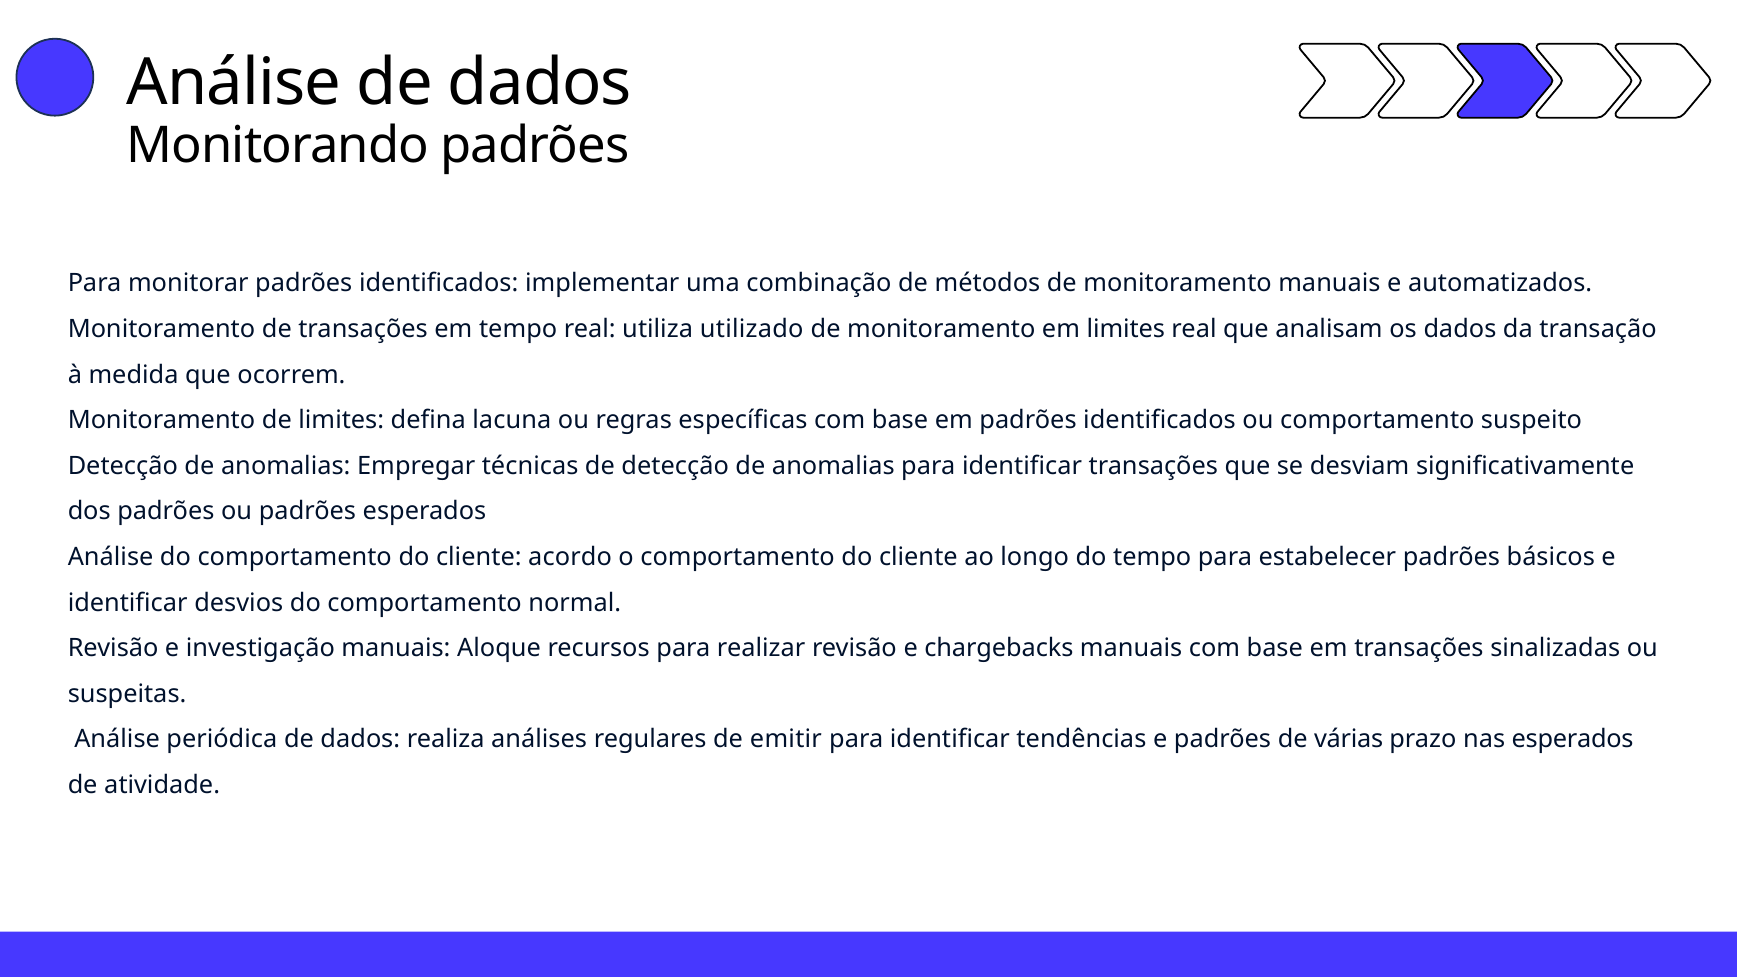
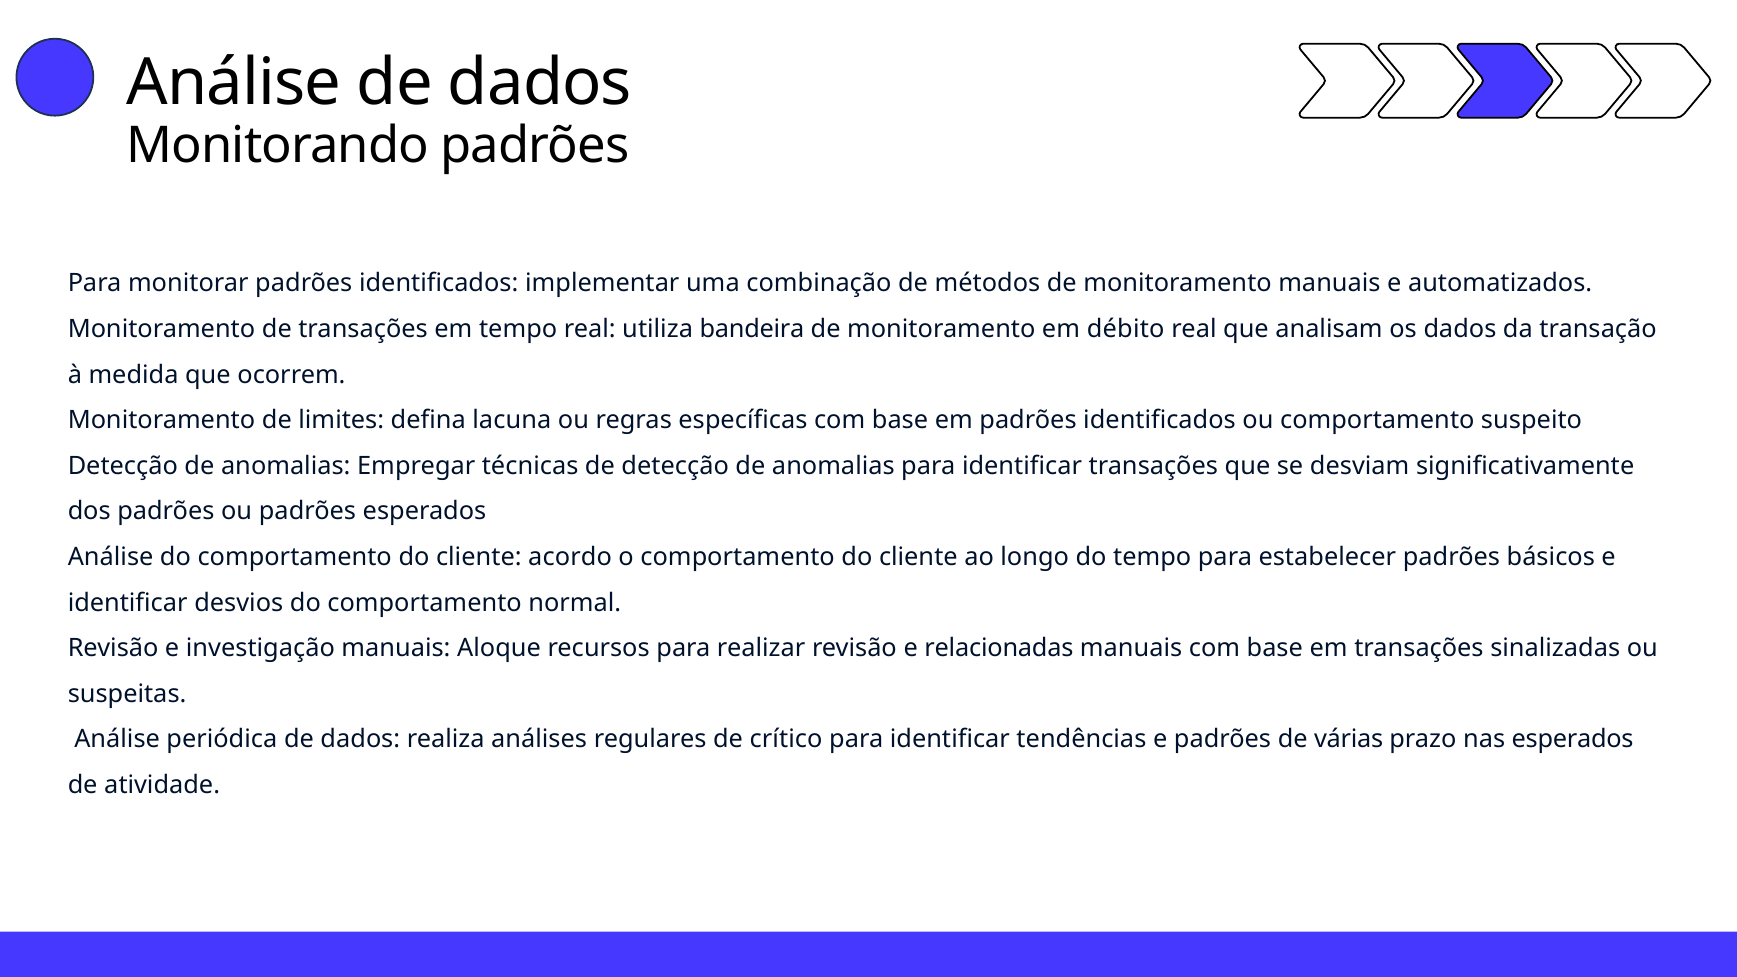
utilizado: utilizado -> bandeira
em limites: limites -> débito
chargebacks: chargebacks -> relacionadas
emitir: emitir -> crítico
